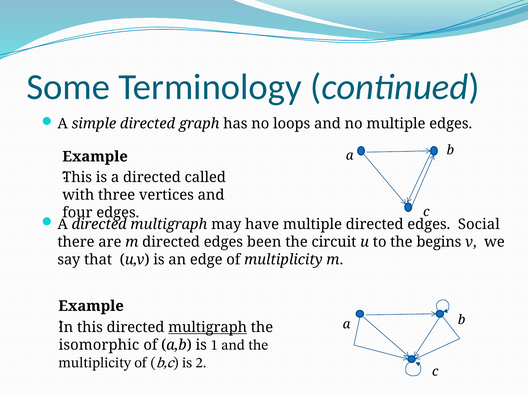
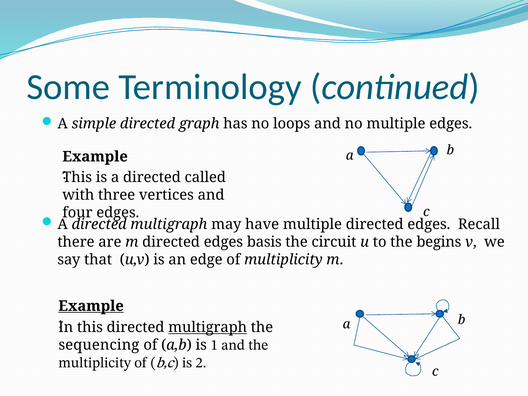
Social: Social -> Recall
been: been -> basis
Example at (91, 306) underline: none -> present
isomorphic: isomorphic -> sequencing
